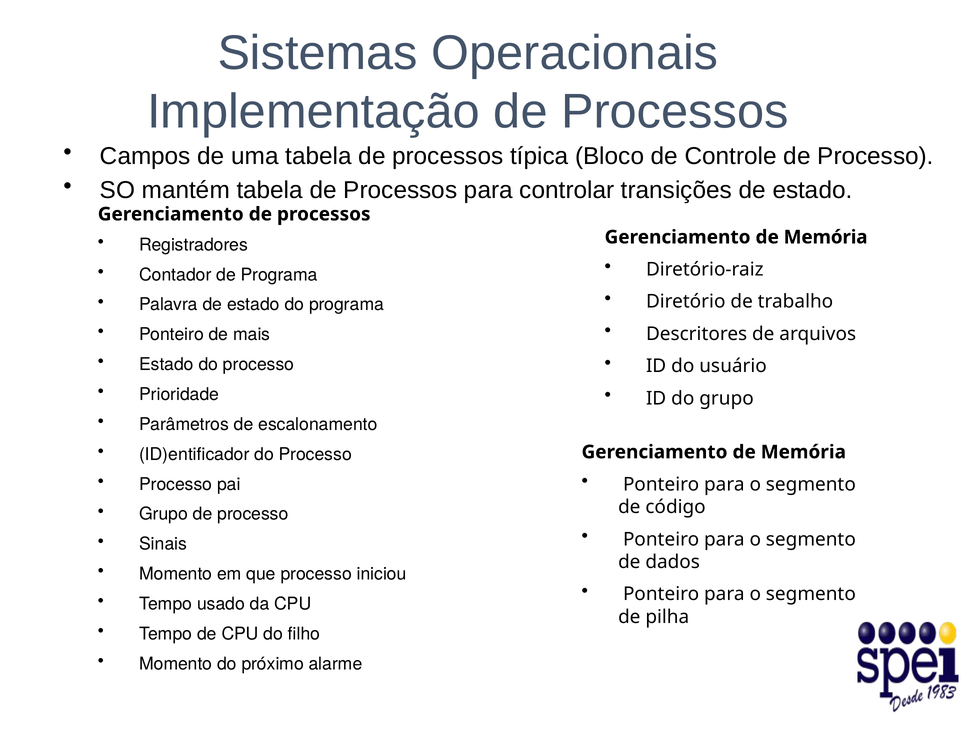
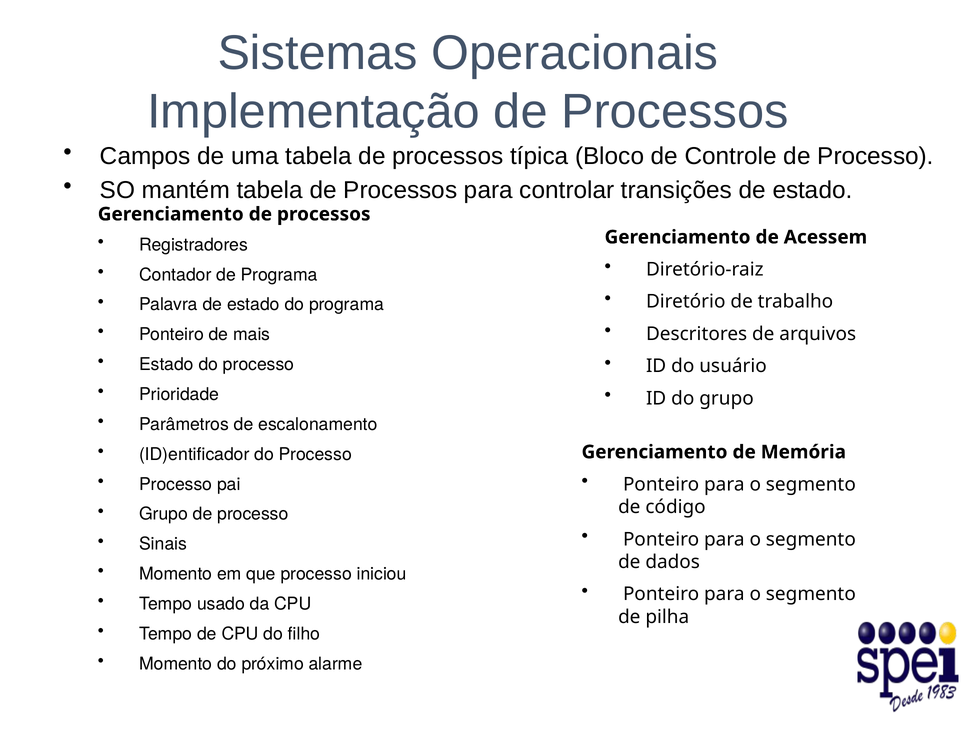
Memória at (826, 237): Memória -> Acessem
